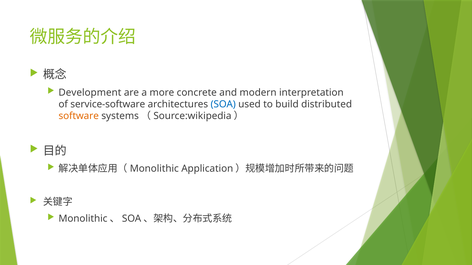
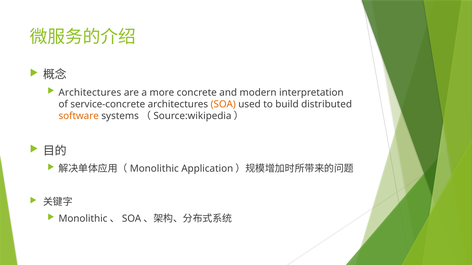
Development at (90, 93): Development -> Architectures
service-software: service-software -> service-concrete
SOA at (223, 104) colour: blue -> orange
